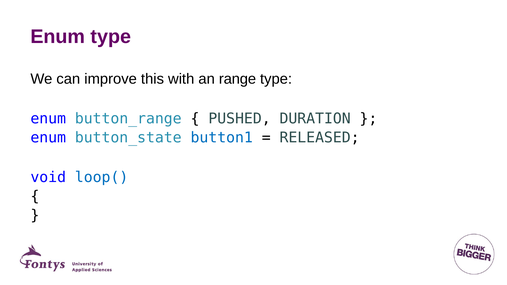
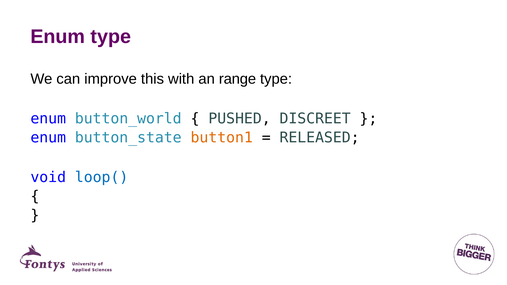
button_range: button_range -> button_world
DURATION: DURATION -> DISCREET
button1 colour: blue -> orange
